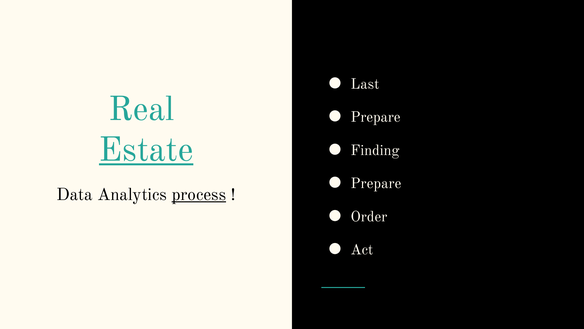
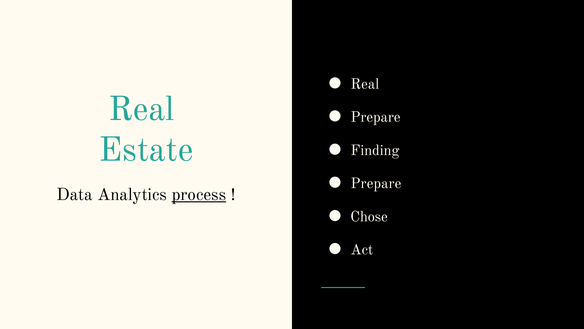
Last at (365, 84): Last -> Real
Estate underline: present -> none
Order: Order -> Chose
